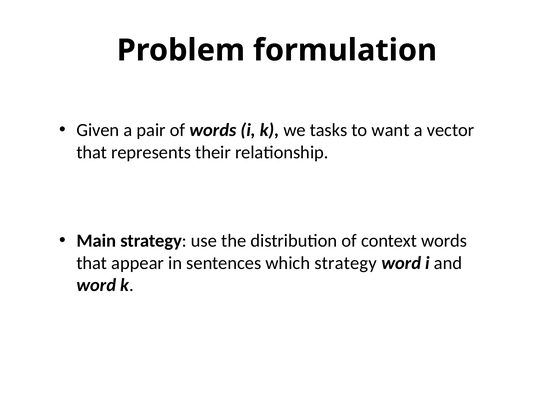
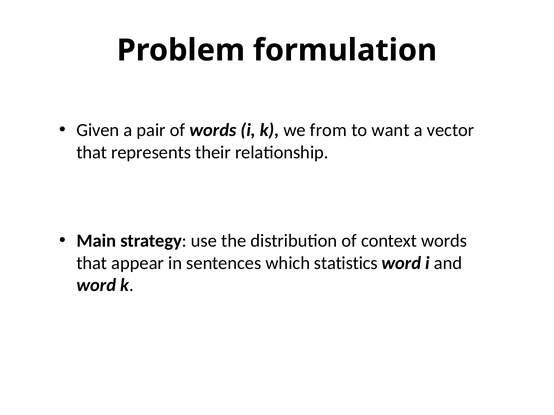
tasks: tasks -> from
which strategy: strategy -> statistics
